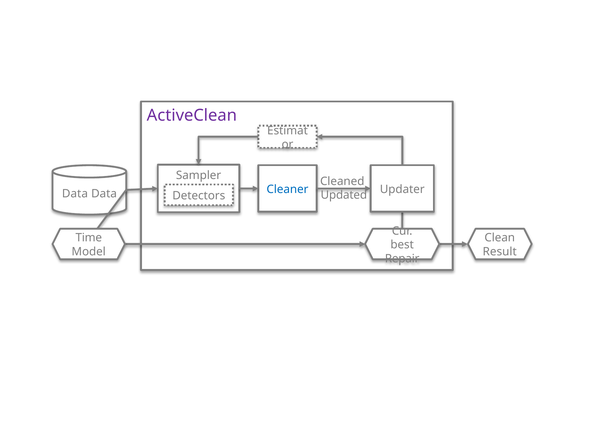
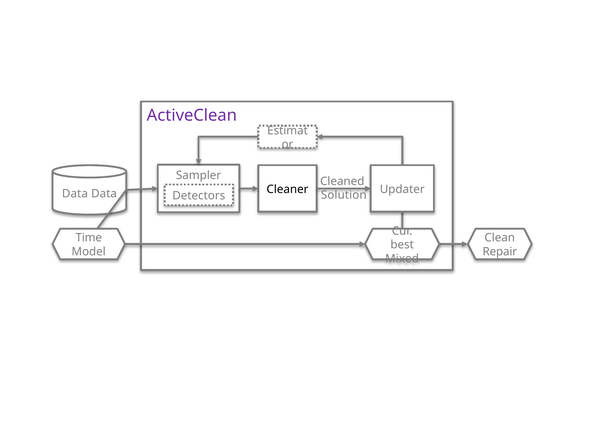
Cleaner colour: blue -> black
Updated: Updated -> Solution
Result: Result -> Repair
Repair: Repair -> Mixed
